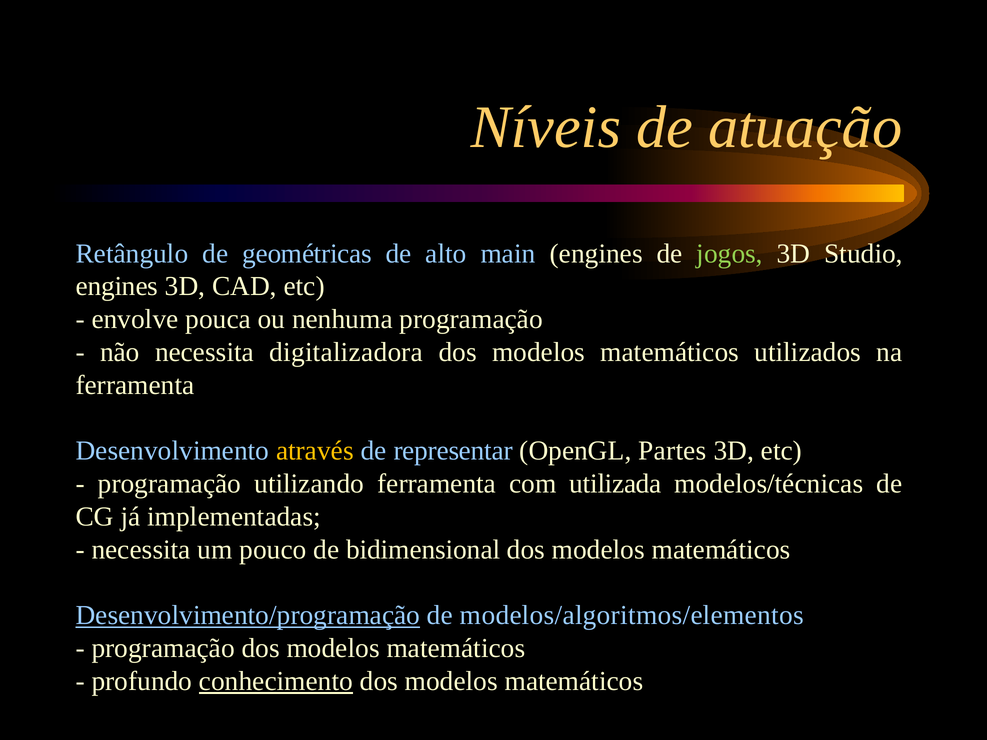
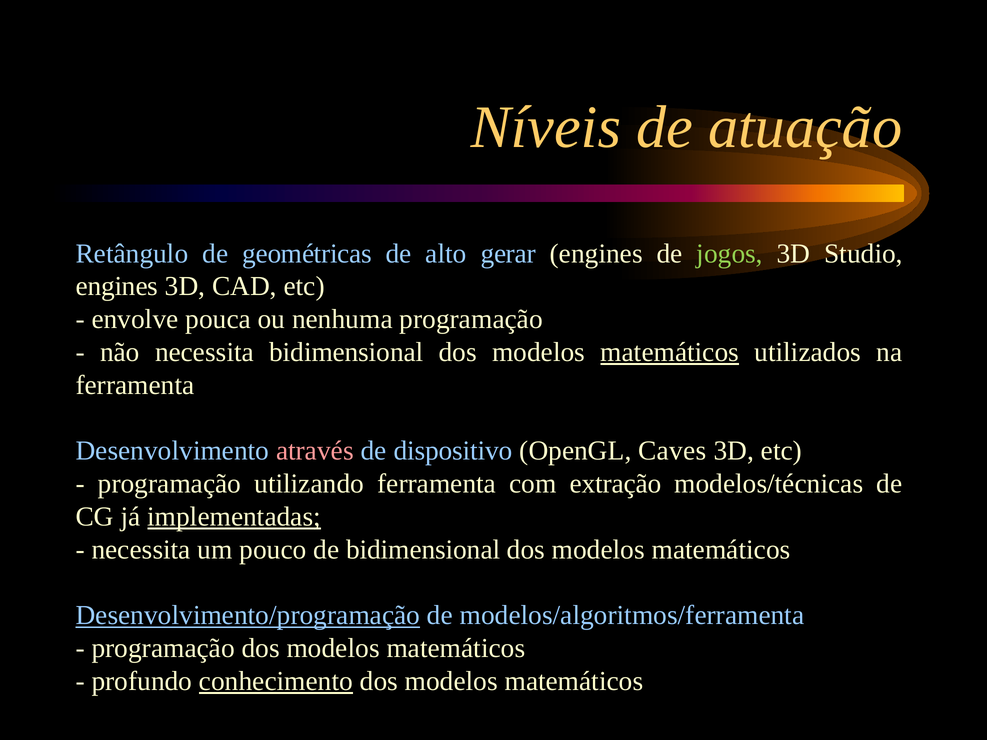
main: main -> gerar
necessita digitalizadora: digitalizadora -> bidimensional
matemáticos at (670, 352) underline: none -> present
através colour: yellow -> pink
representar: representar -> dispositivo
Partes: Partes -> Caves
utilizada: utilizada -> extração
implementadas underline: none -> present
modelos/algoritmos/elementos: modelos/algoritmos/elementos -> modelos/algoritmos/ferramenta
